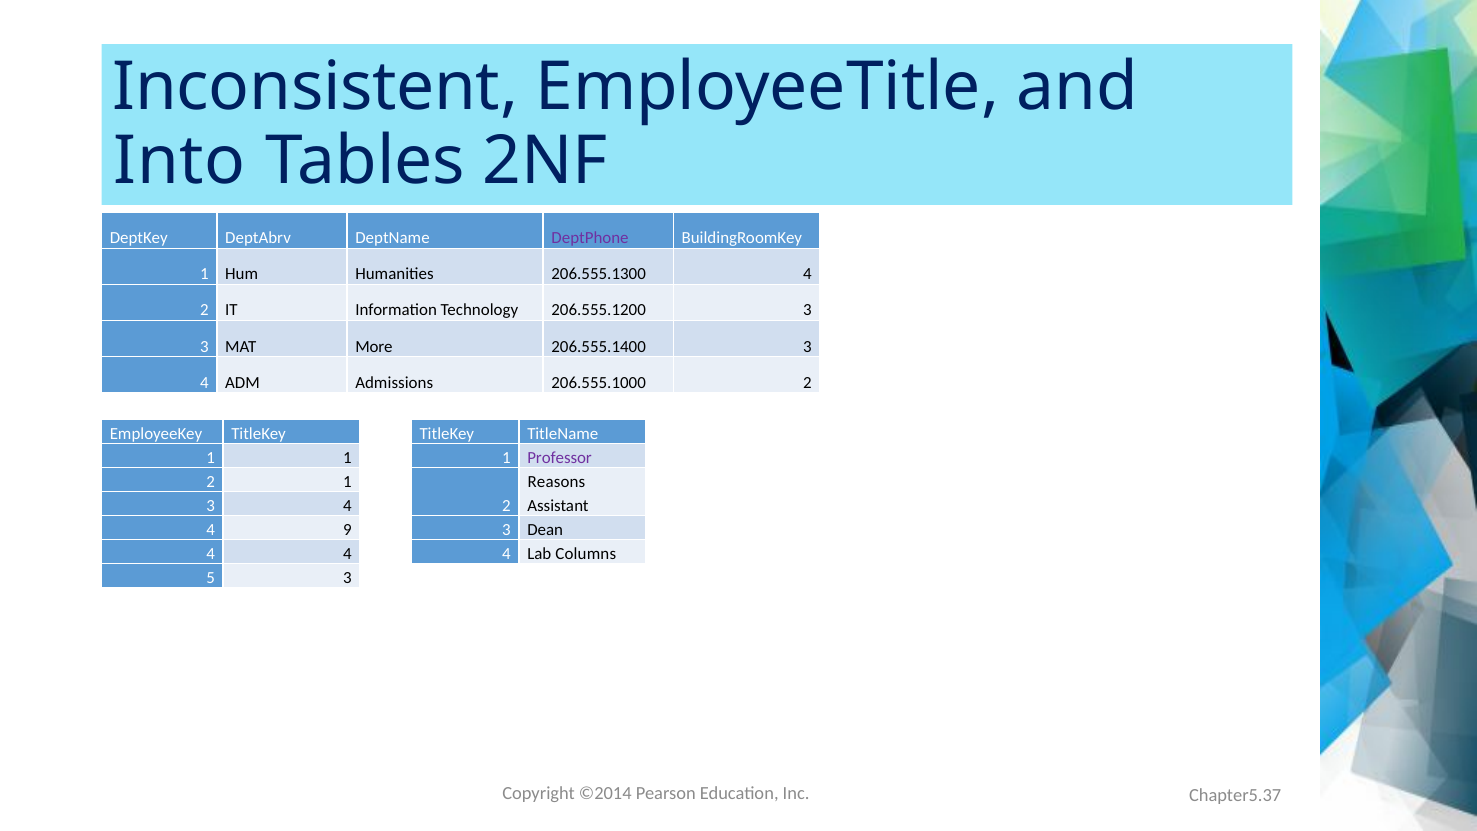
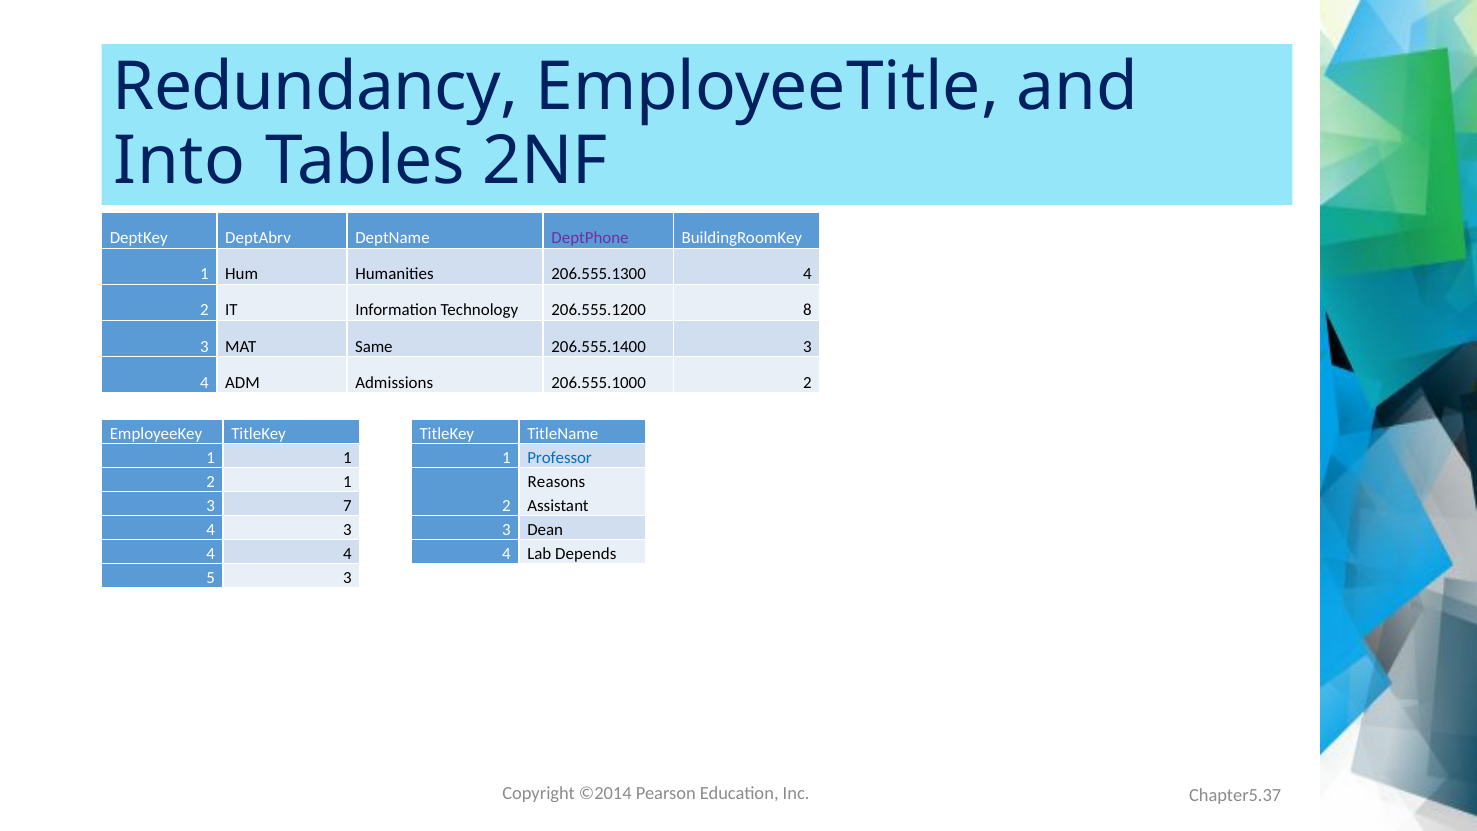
Inconsistent: Inconsistent -> Redundancy
206.555.1200 3: 3 -> 8
More: More -> Same
Professor colour: purple -> blue
4 at (347, 505): 4 -> 7
4 9: 9 -> 3
Columns: Columns -> Depends
